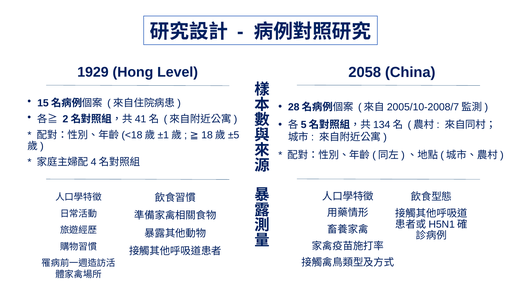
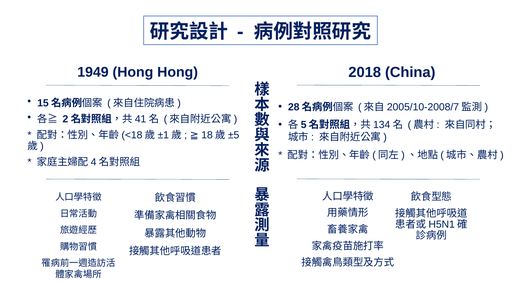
1929: 1929 -> 1949
Hong Level: Level -> Hong
2058: 2058 -> 2018
